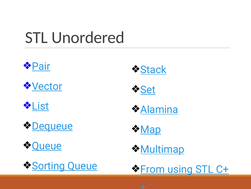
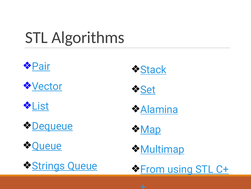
Unordered: Unordered -> Algorithms
Sorting: Sorting -> Strings
